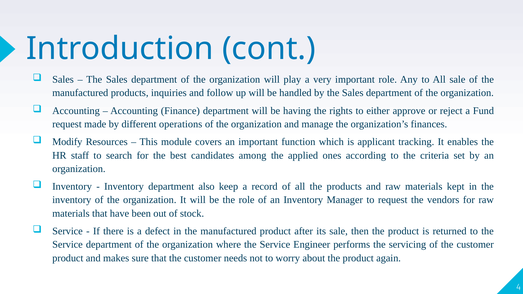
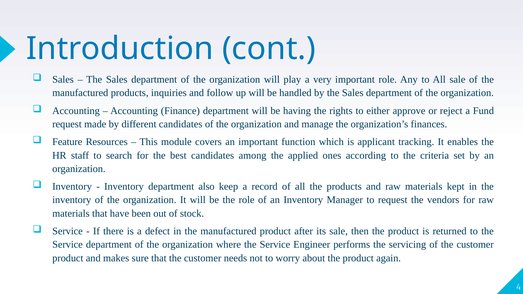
different operations: operations -> candidates
Modify: Modify -> Feature
